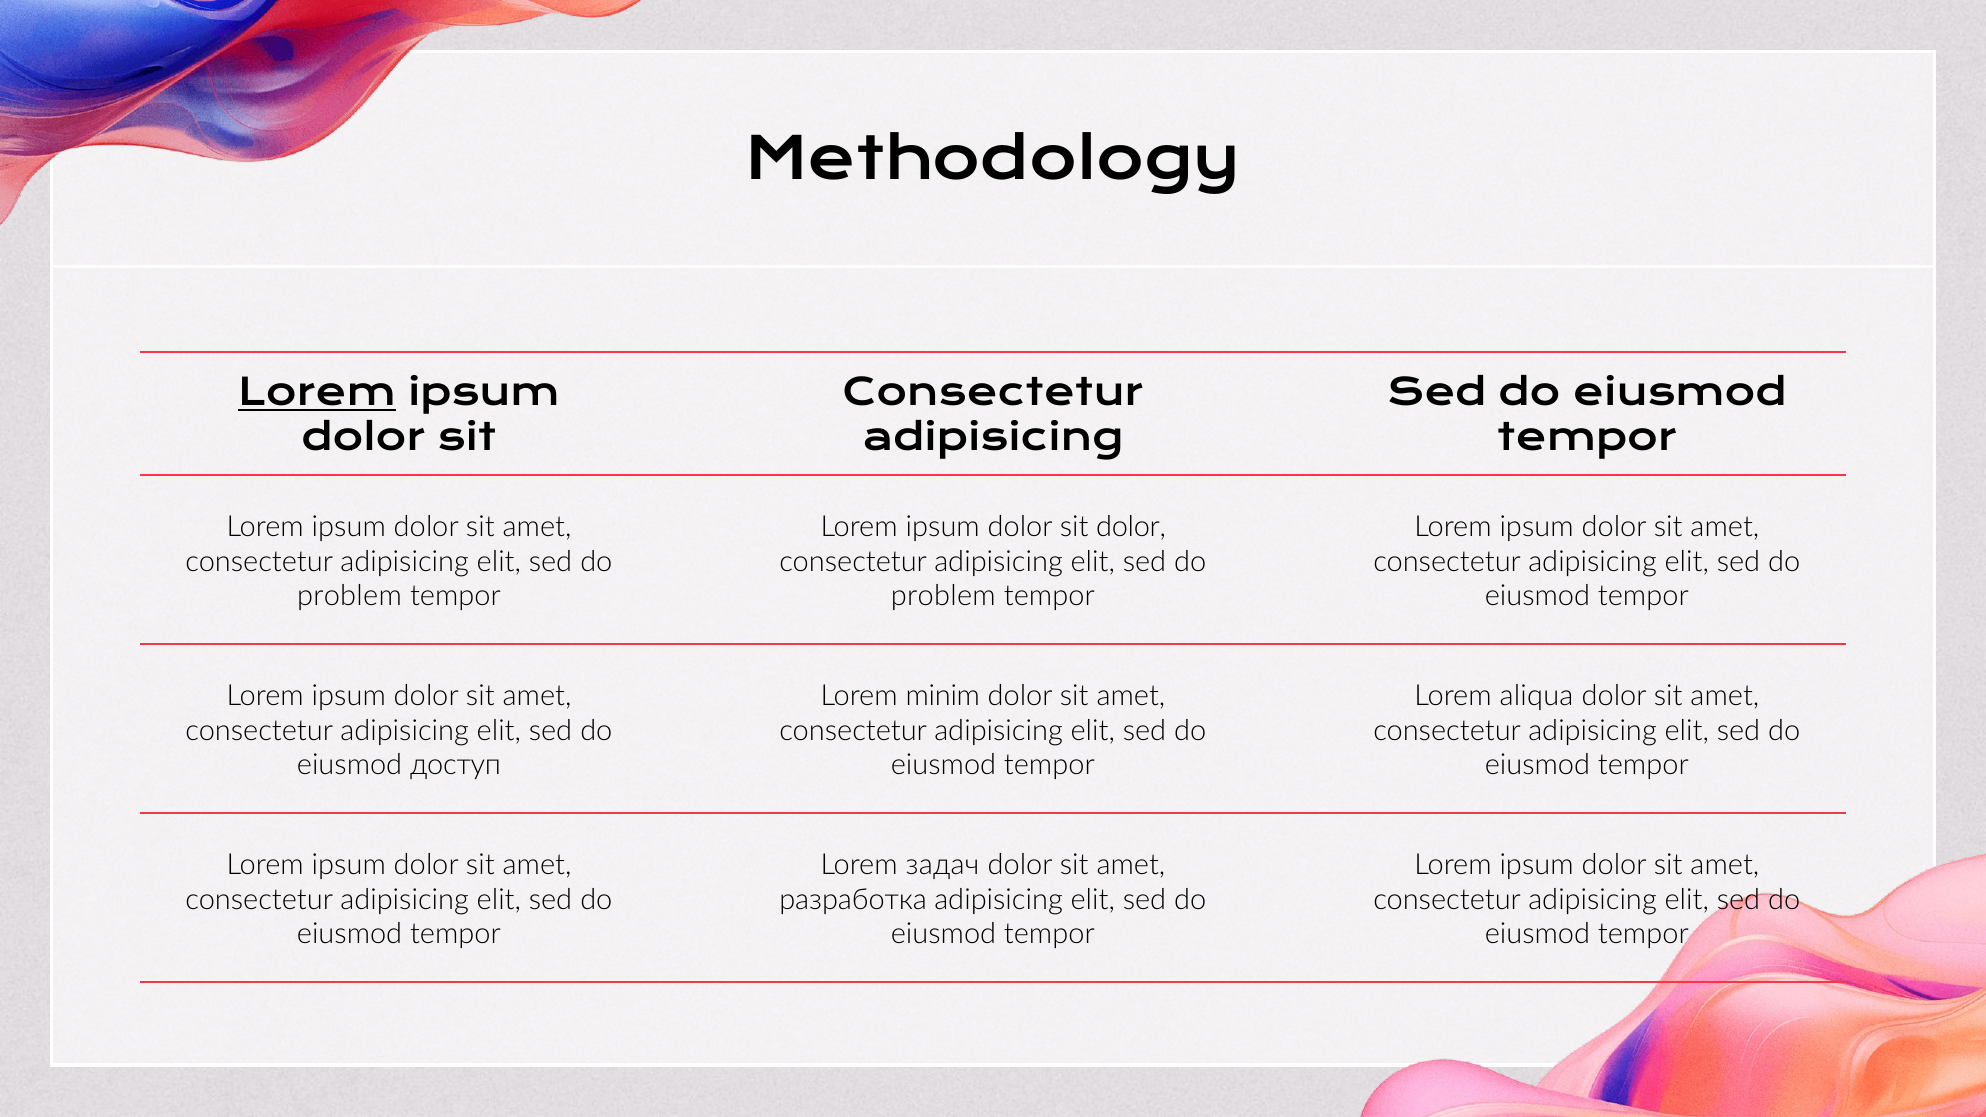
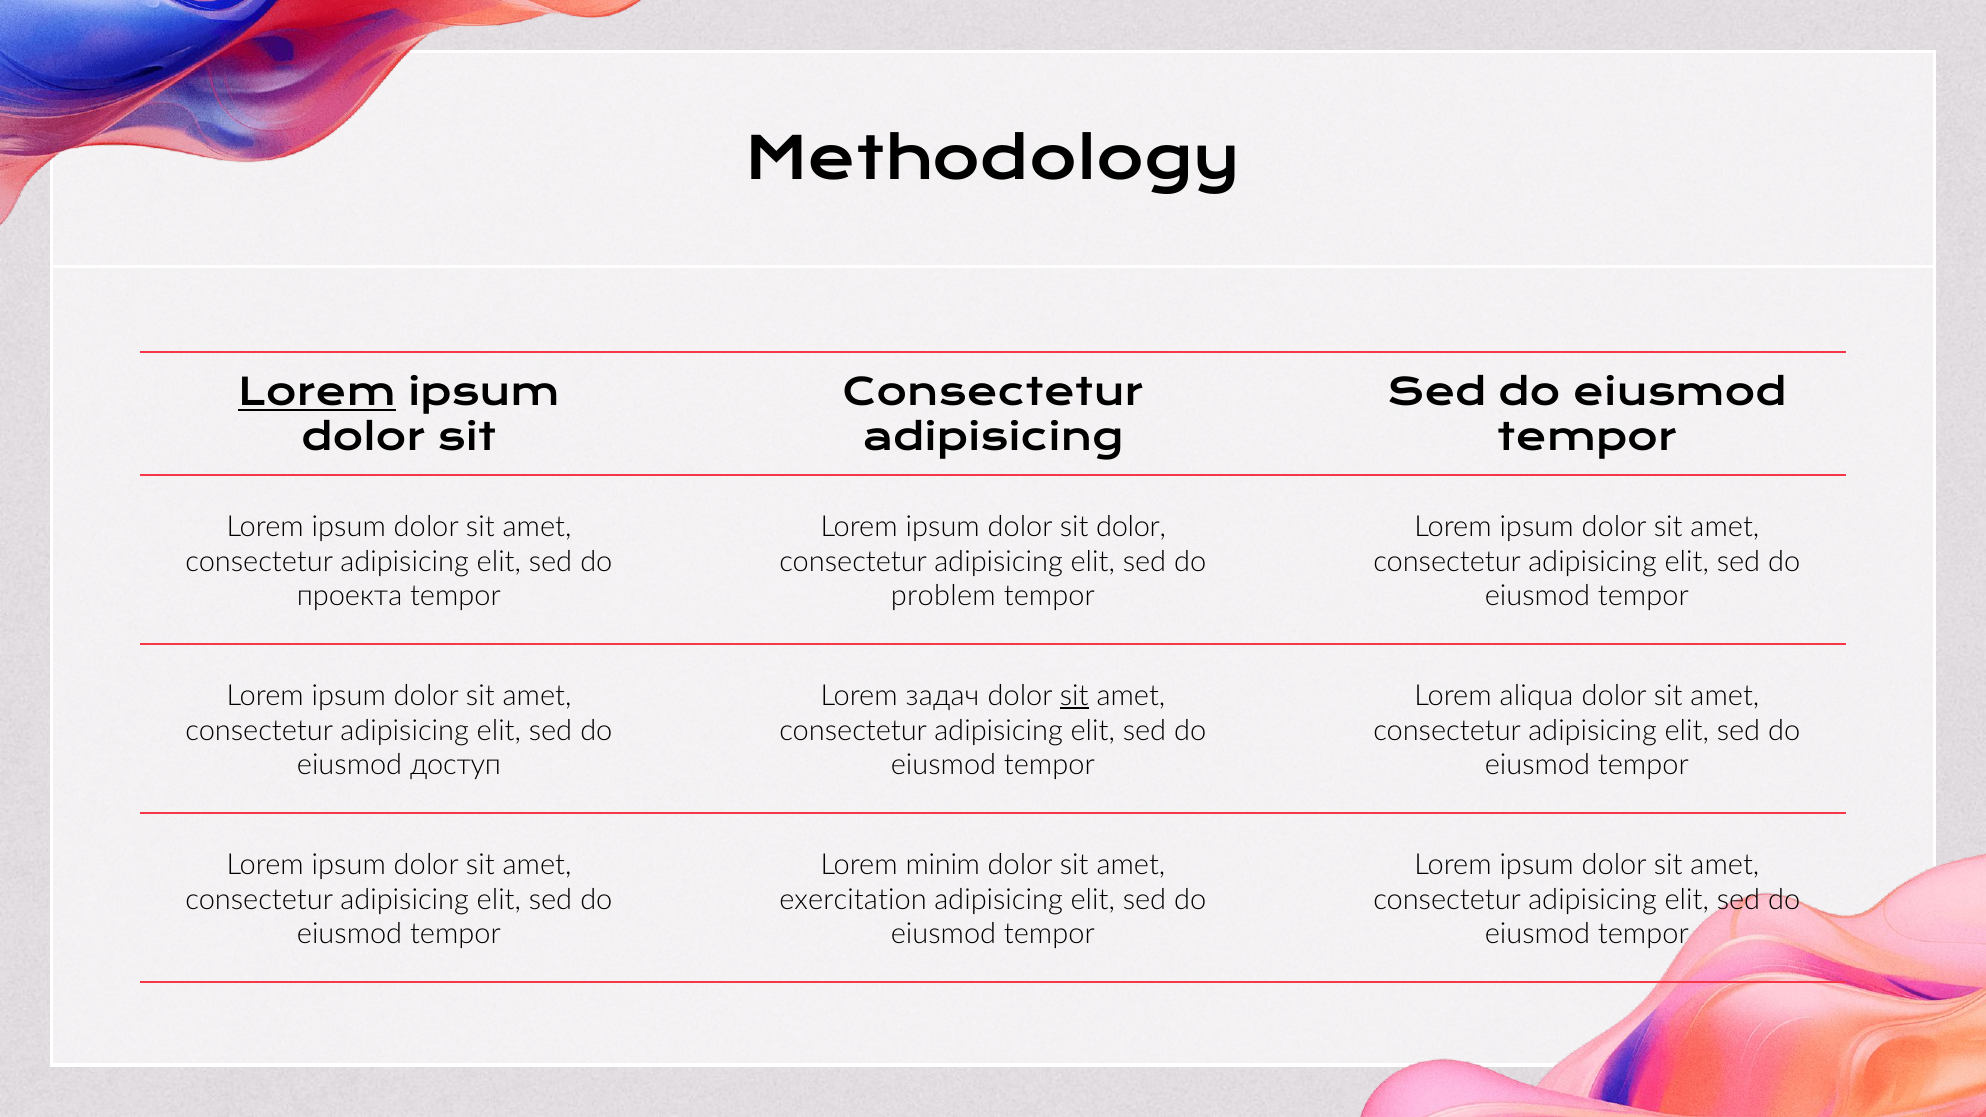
problem at (349, 596): problem -> проекта
minim: minim -> задач
sit at (1074, 696) underline: none -> present
задач: задач -> minim
разработка: разработка -> exercitation
